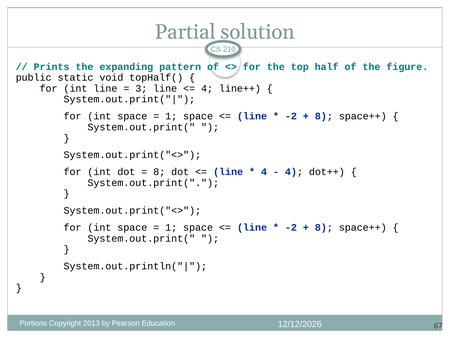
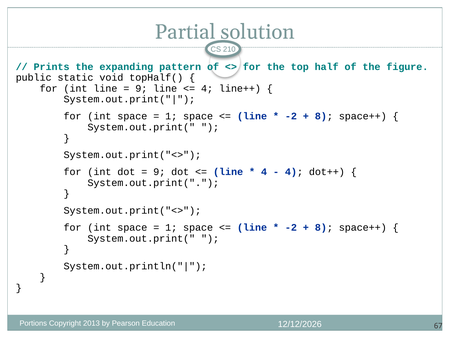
3 at (141, 88): 3 -> 9
8 at (159, 172): 8 -> 9
